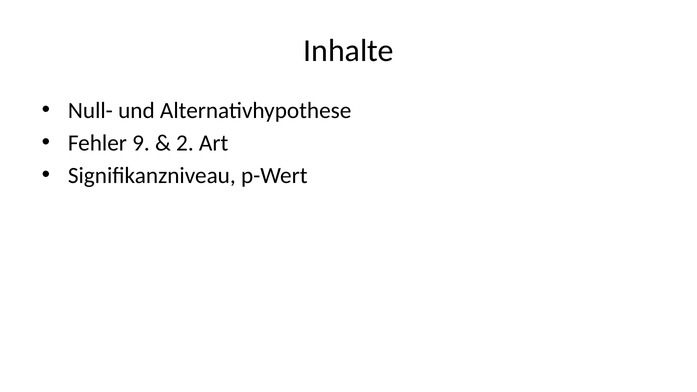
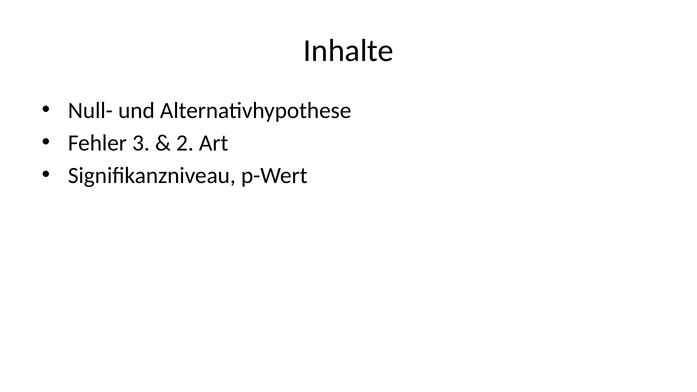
9: 9 -> 3
